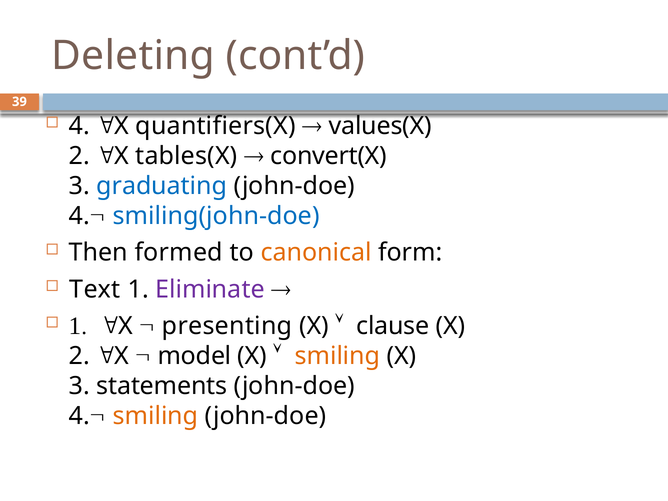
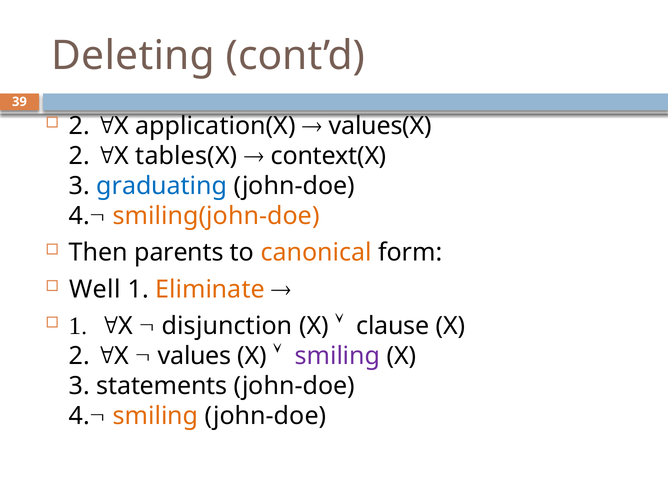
4 at (79, 126): 4 -> 2
quantifiers(X: quantifiers(X -> application(X
convert(X: convert(X -> context(X
smiling(john-doe colour: blue -> orange
formed: formed -> parents
Text: Text -> Well
Eliminate colour: purple -> orange
presenting: presenting -> disjunction
model: model -> values
smiling at (337, 356) colour: orange -> purple
